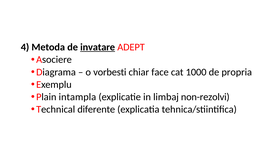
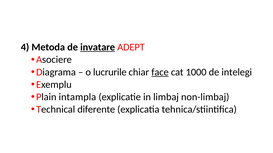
vorbesti: vorbesti -> lucrurile
face underline: none -> present
propria: propria -> intelegi
non-rezolvi: non-rezolvi -> non-limbaj
